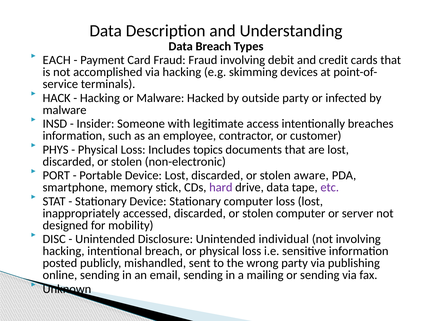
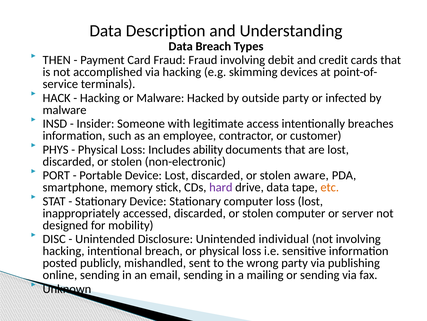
EACH: EACH -> THEN
topics: topics -> ability
etc colour: purple -> orange
